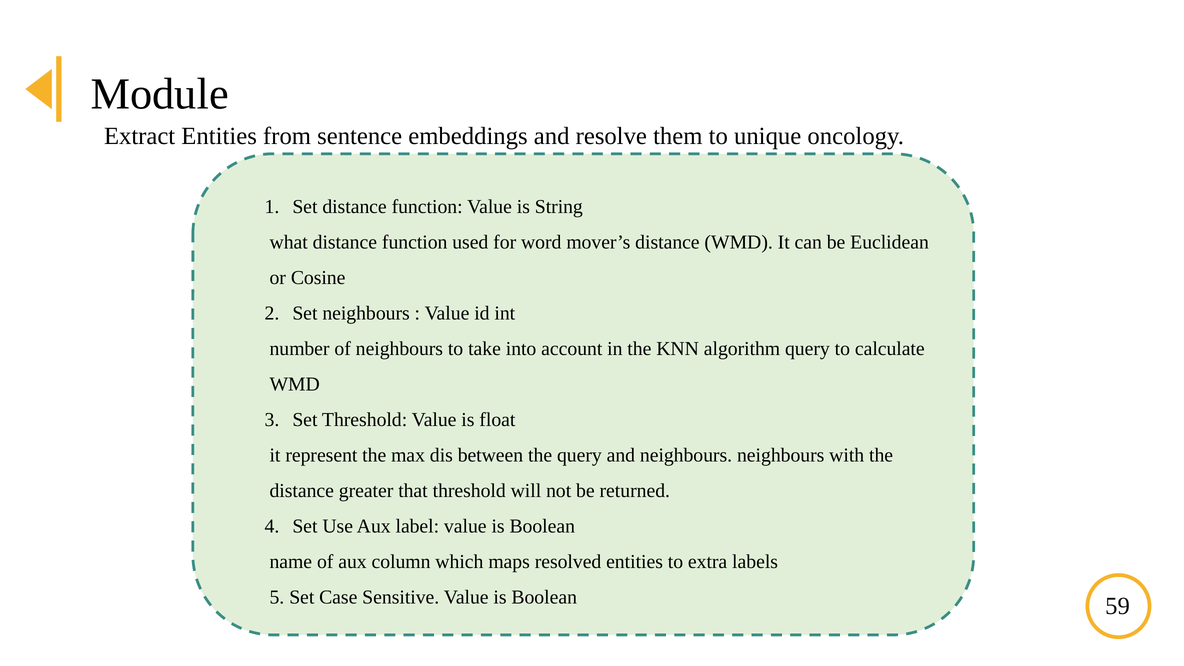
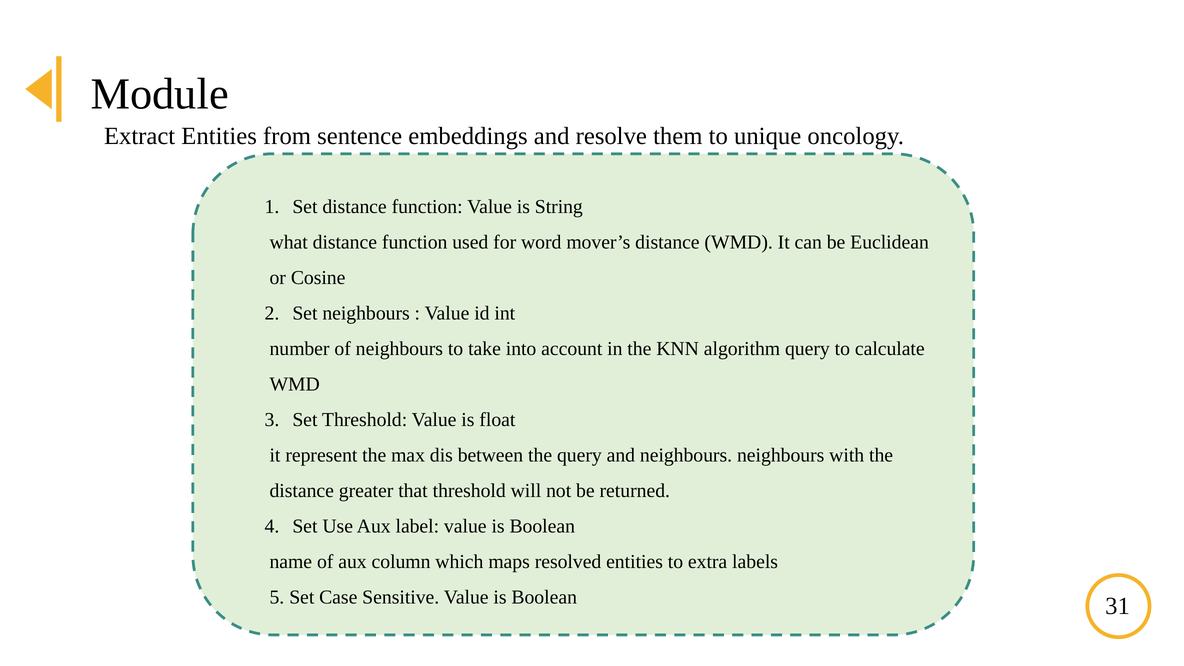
59: 59 -> 31
